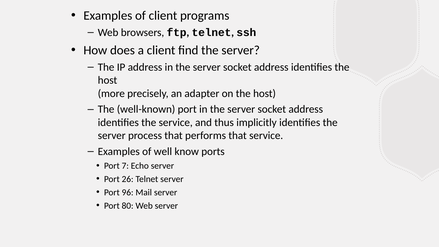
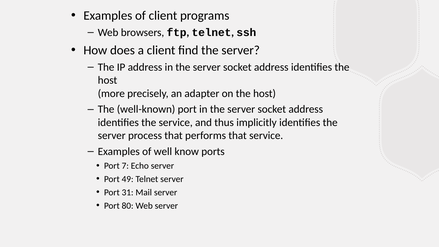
26: 26 -> 49
96: 96 -> 31
